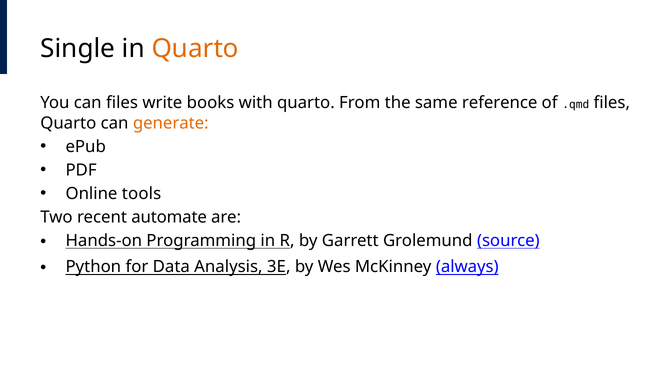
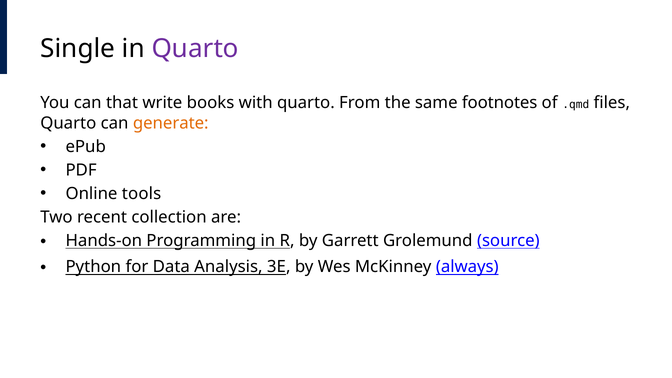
Quarto at (195, 48) colour: orange -> purple
can files: files -> that
reference: reference -> footnotes
automate: automate -> collection
